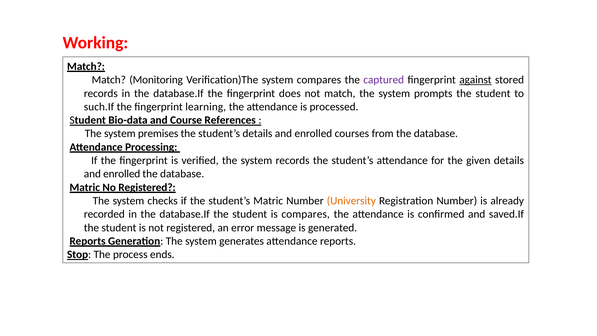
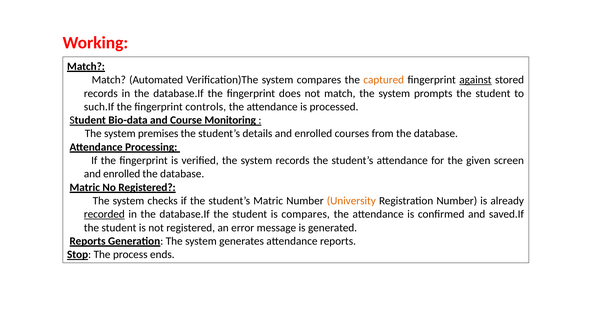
Monitoring: Monitoring -> Automated
captured colour: purple -> orange
learning: learning -> controls
References: References -> Monitoring
given details: details -> screen
recorded underline: none -> present
